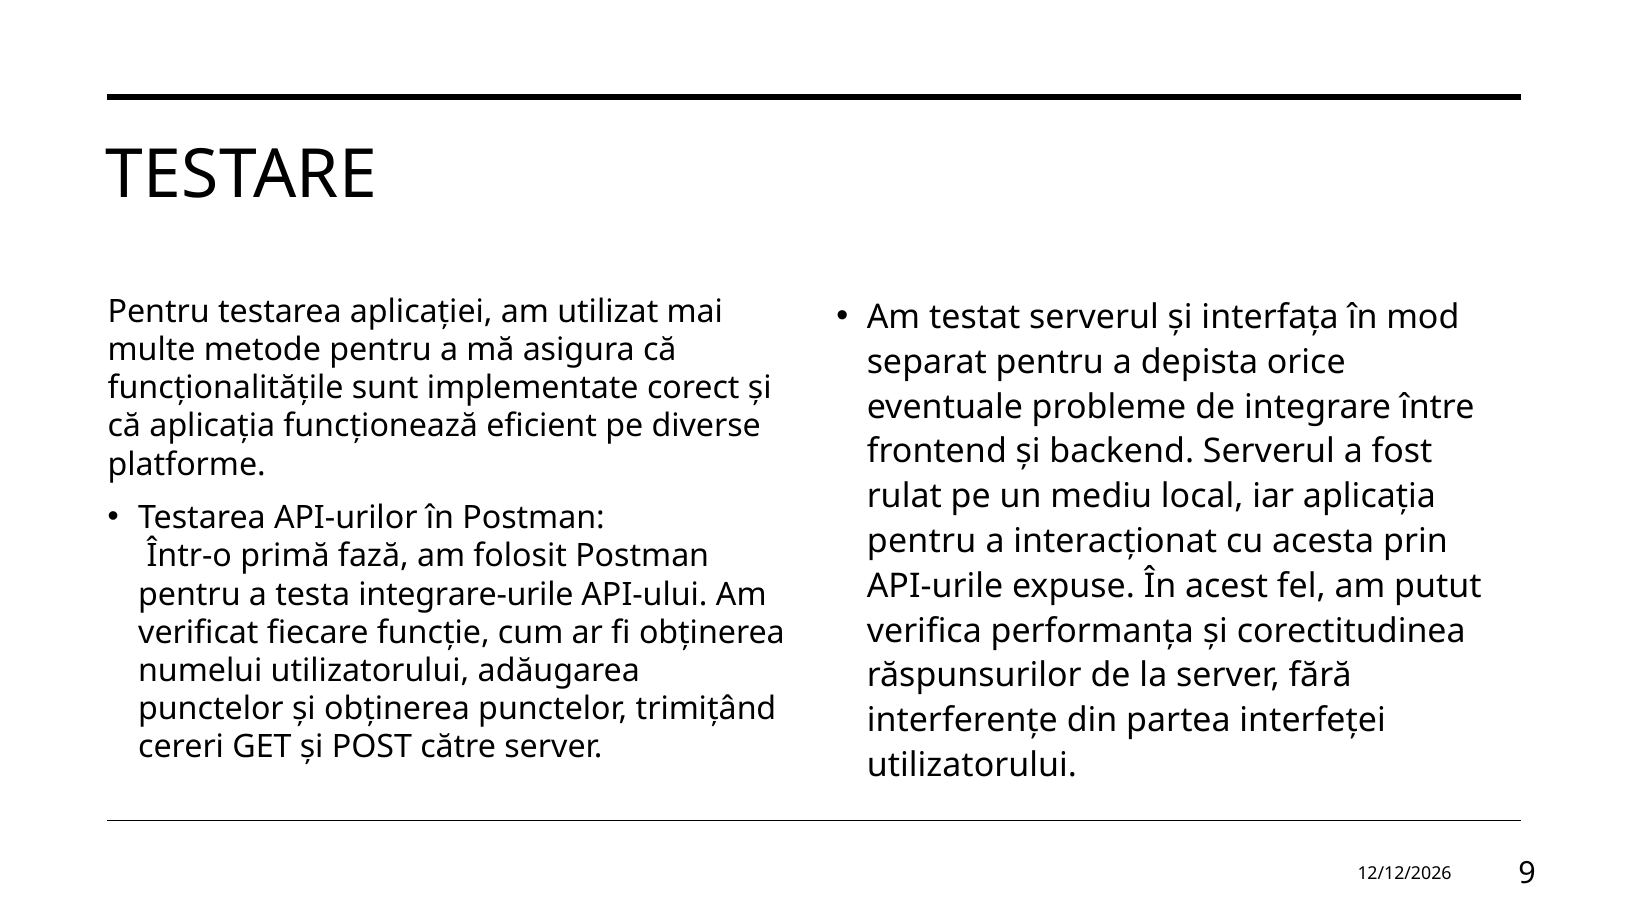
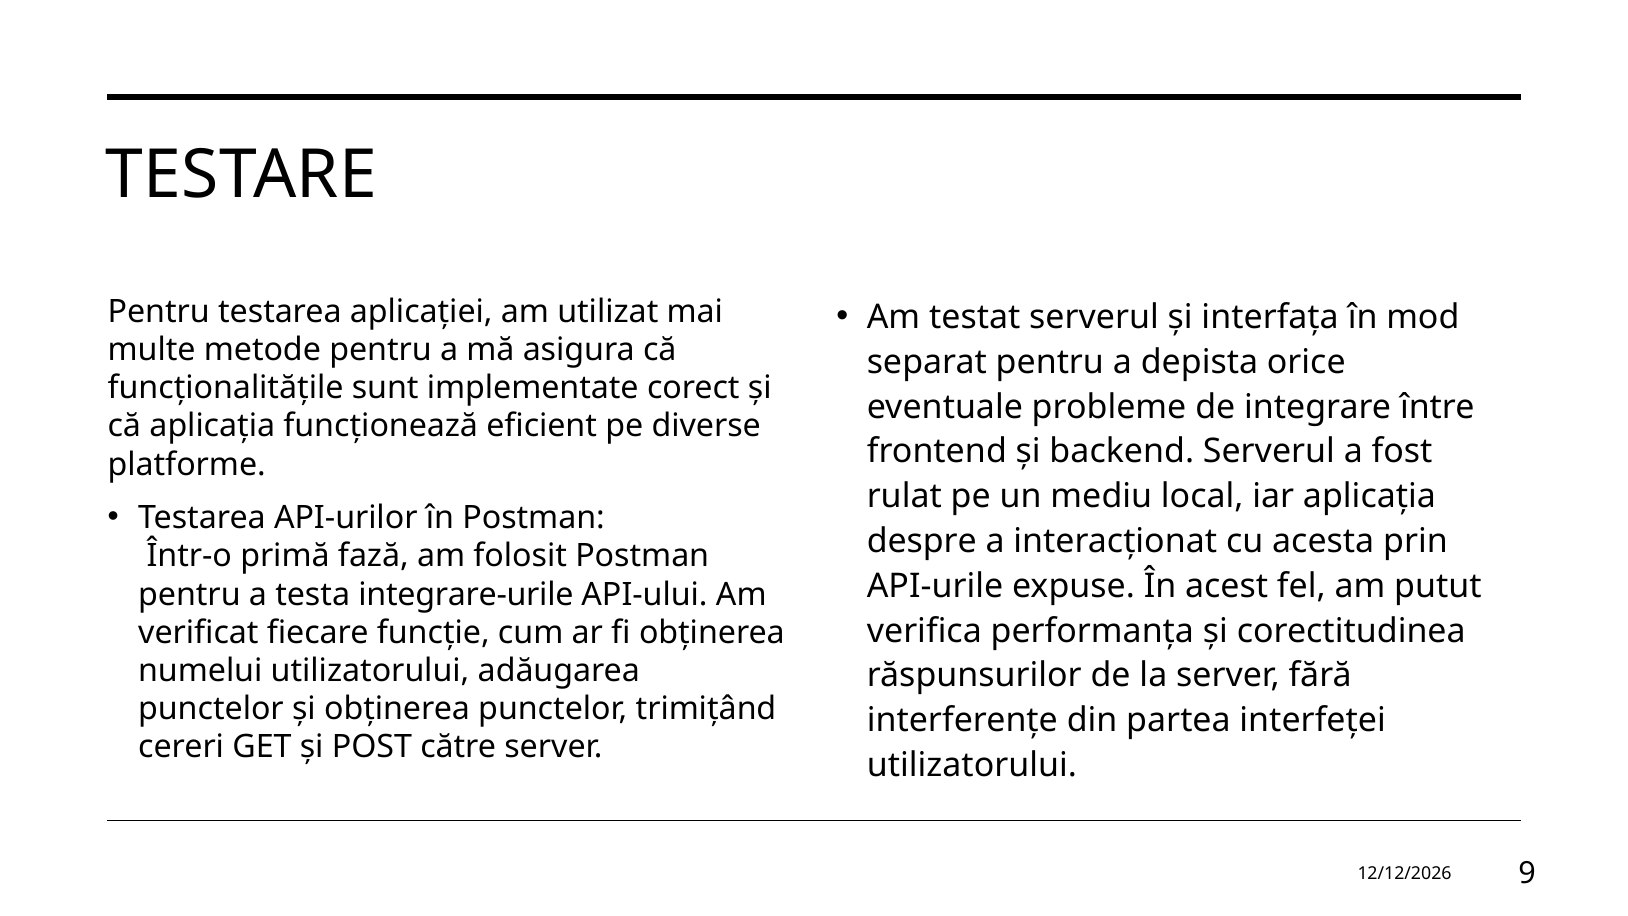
pentru at (922, 541): pentru -> despre
